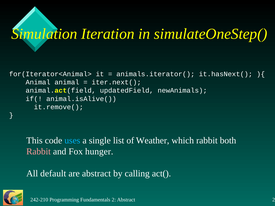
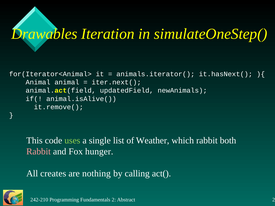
Simulation: Simulation -> Drawables
uses colour: light blue -> light green
default: default -> creates
are abstract: abstract -> nothing
